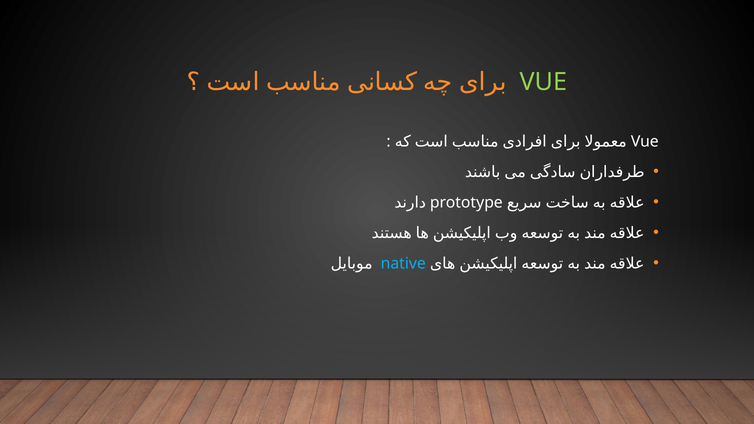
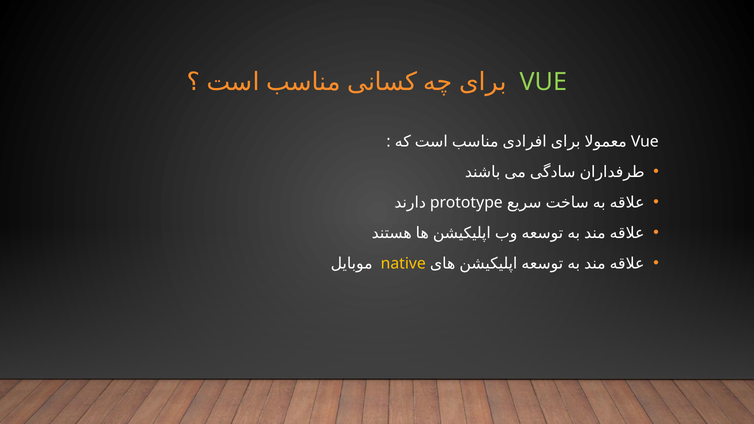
native colour: light blue -> yellow
